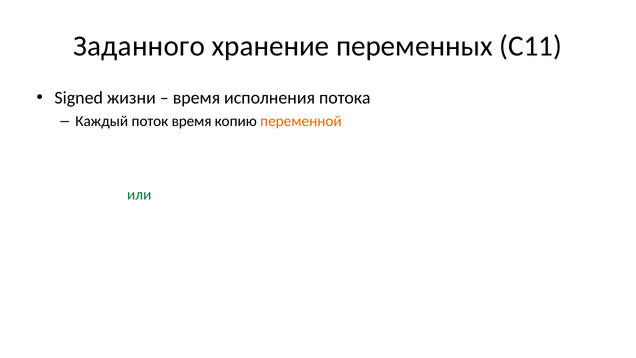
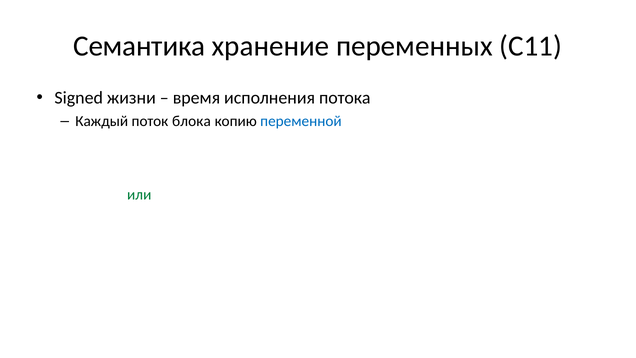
Заданного: Заданного -> Семантика
поток время: время -> блока
переменной colour: orange -> blue
